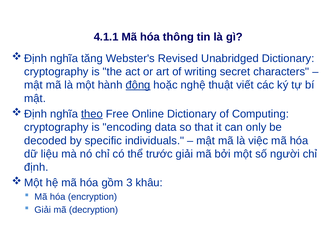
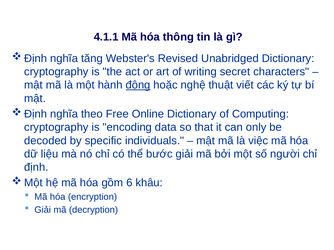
theo underline: present -> none
trước: trước -> bước
3: 3 -> 6
